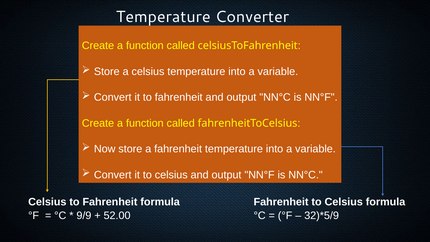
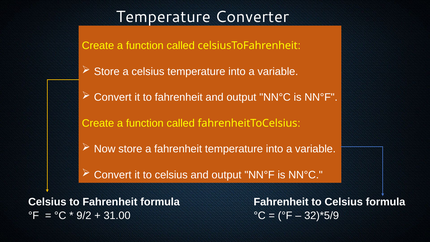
9/9: 9/9 -> 9/2
52.00: 52.00 -> 31.00
